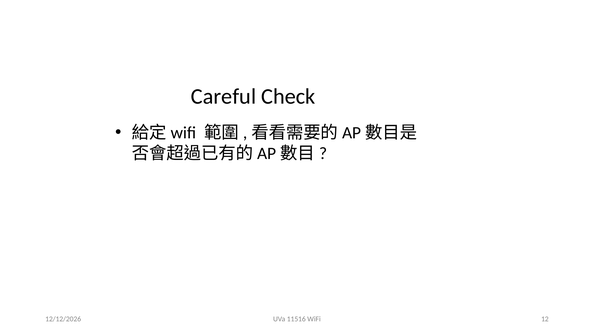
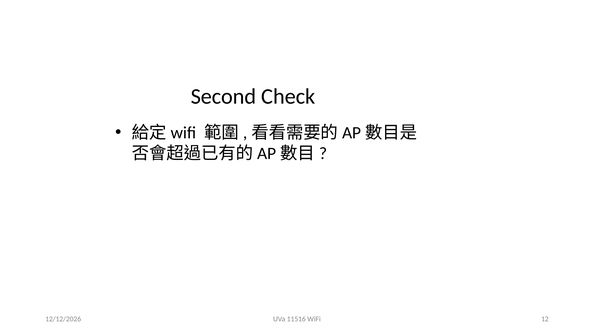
Careful: Careful -> Second
